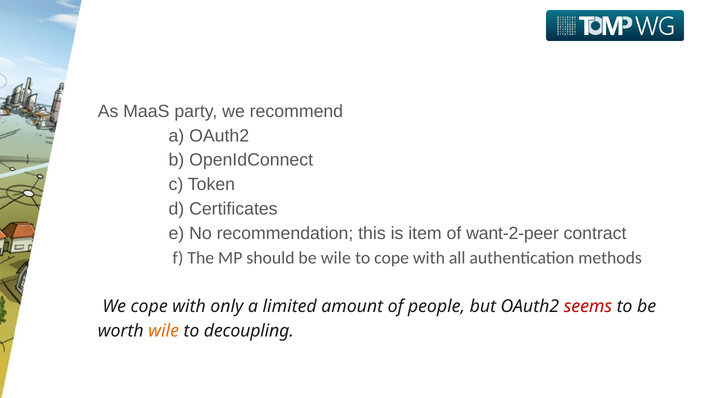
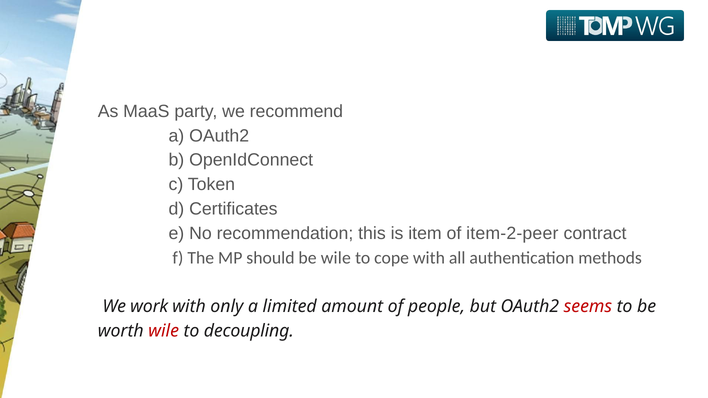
want-2-peer: want-2-peer -> item-2-peer
We cope: cope -> work
wile at (164, 331) colour: orange -> red
